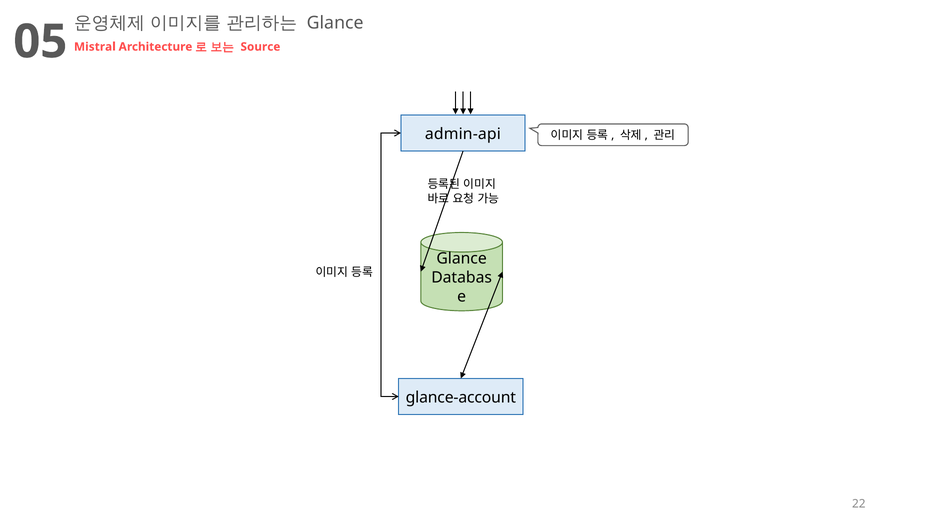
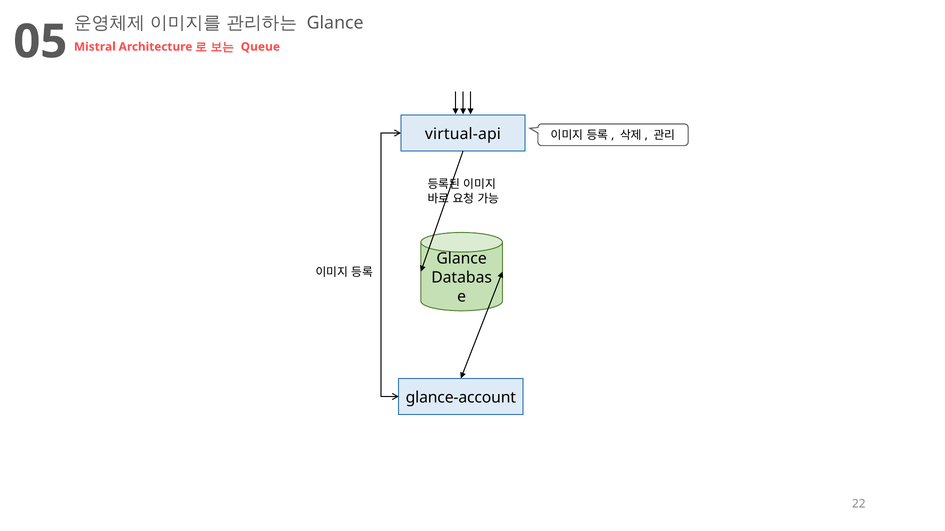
Source: Source -> Queue
admin-api: admin-api -> virtual-api
